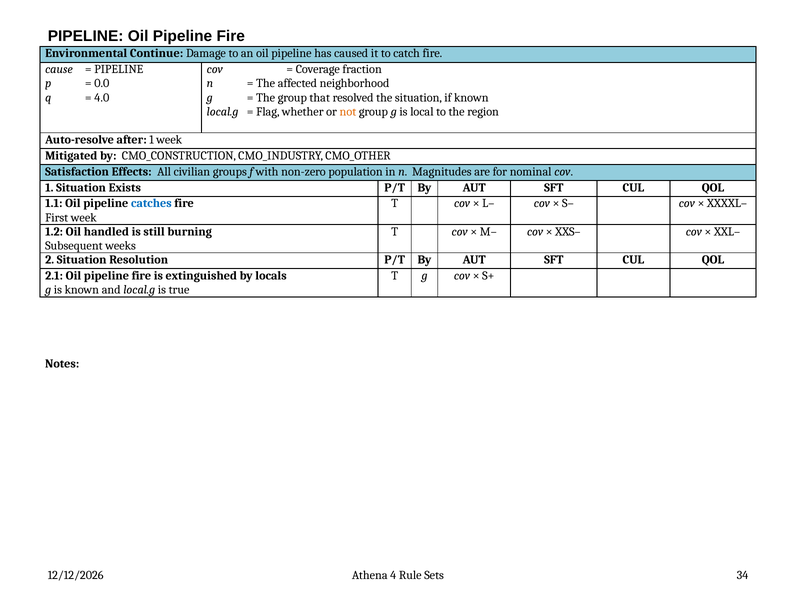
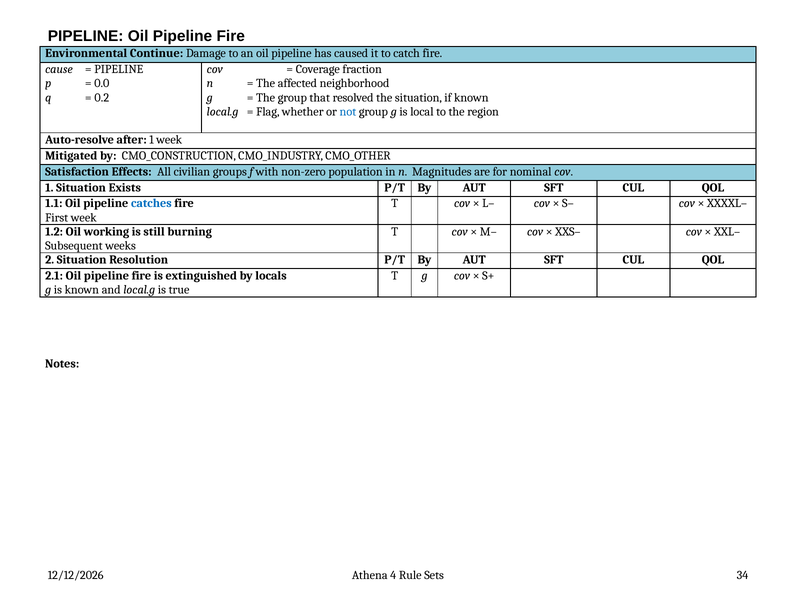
4.0: 4.0 -> 0.2
not colour: orange -> blue
handled: handled -> working
